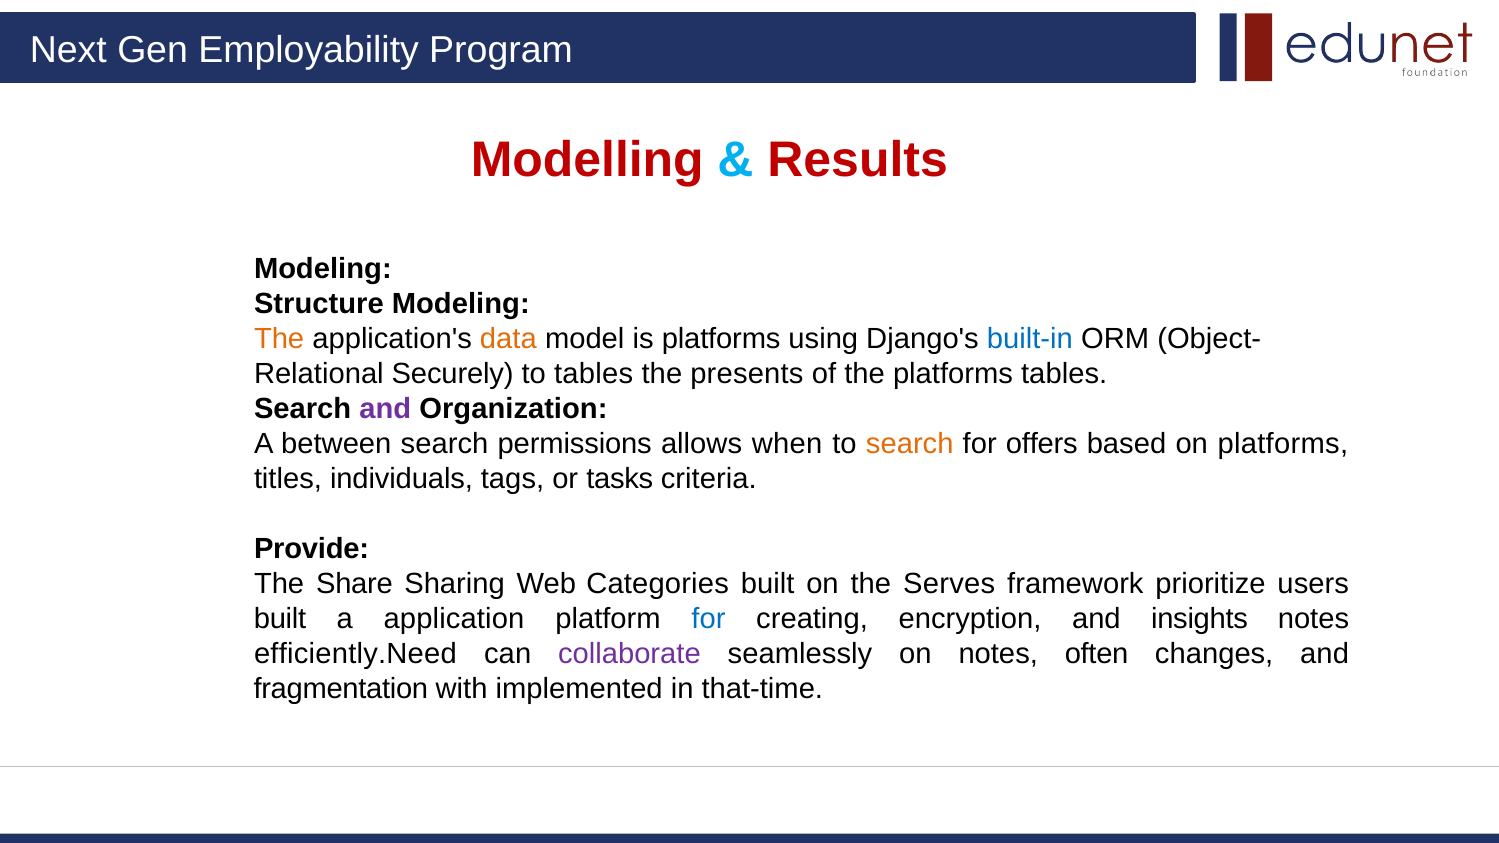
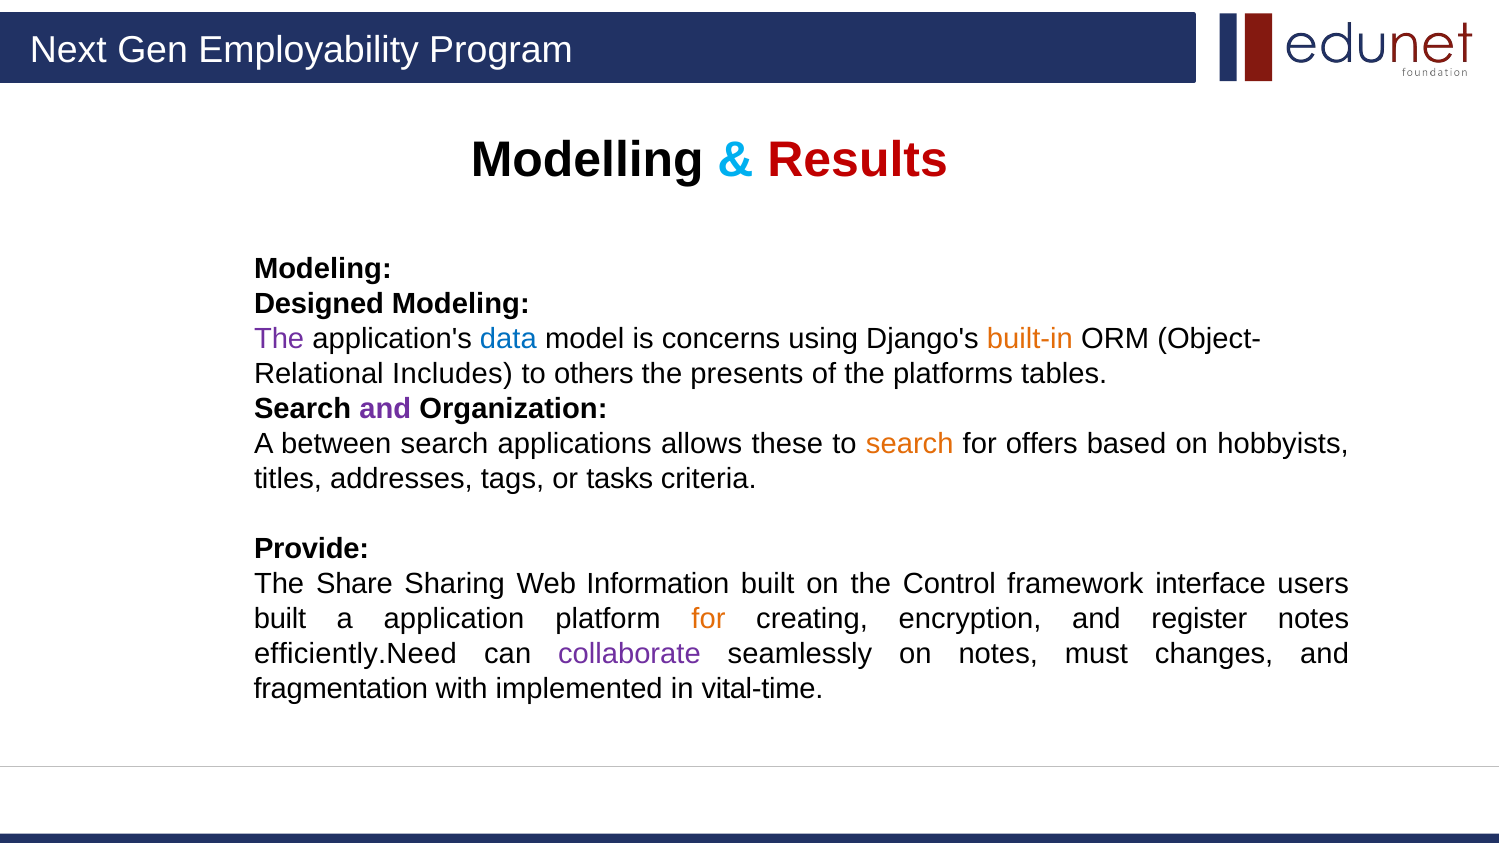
Modelling colour: red -> black
Structure: Structure -> Designed
The at (279, 339) colour: orange -> purple
data colour: orange -> blue
is platforms: platforms -> concerns
built-in colour: blue -> orange
Securely: Securely -> Includes
to tables: tables -> others
permissions: permissions -> applications
when: when -> these
on platforms: platforms -> hobbyists
individuals: individuals -> addresses
Categories: Categories -> Information
Serves: Serves -> Control
prioritize: prioritize -> interface
for at (708, 619) colour: blue -> orange
insights: insights -> register
often: often -> must
that-time: that-time -> vital-time
